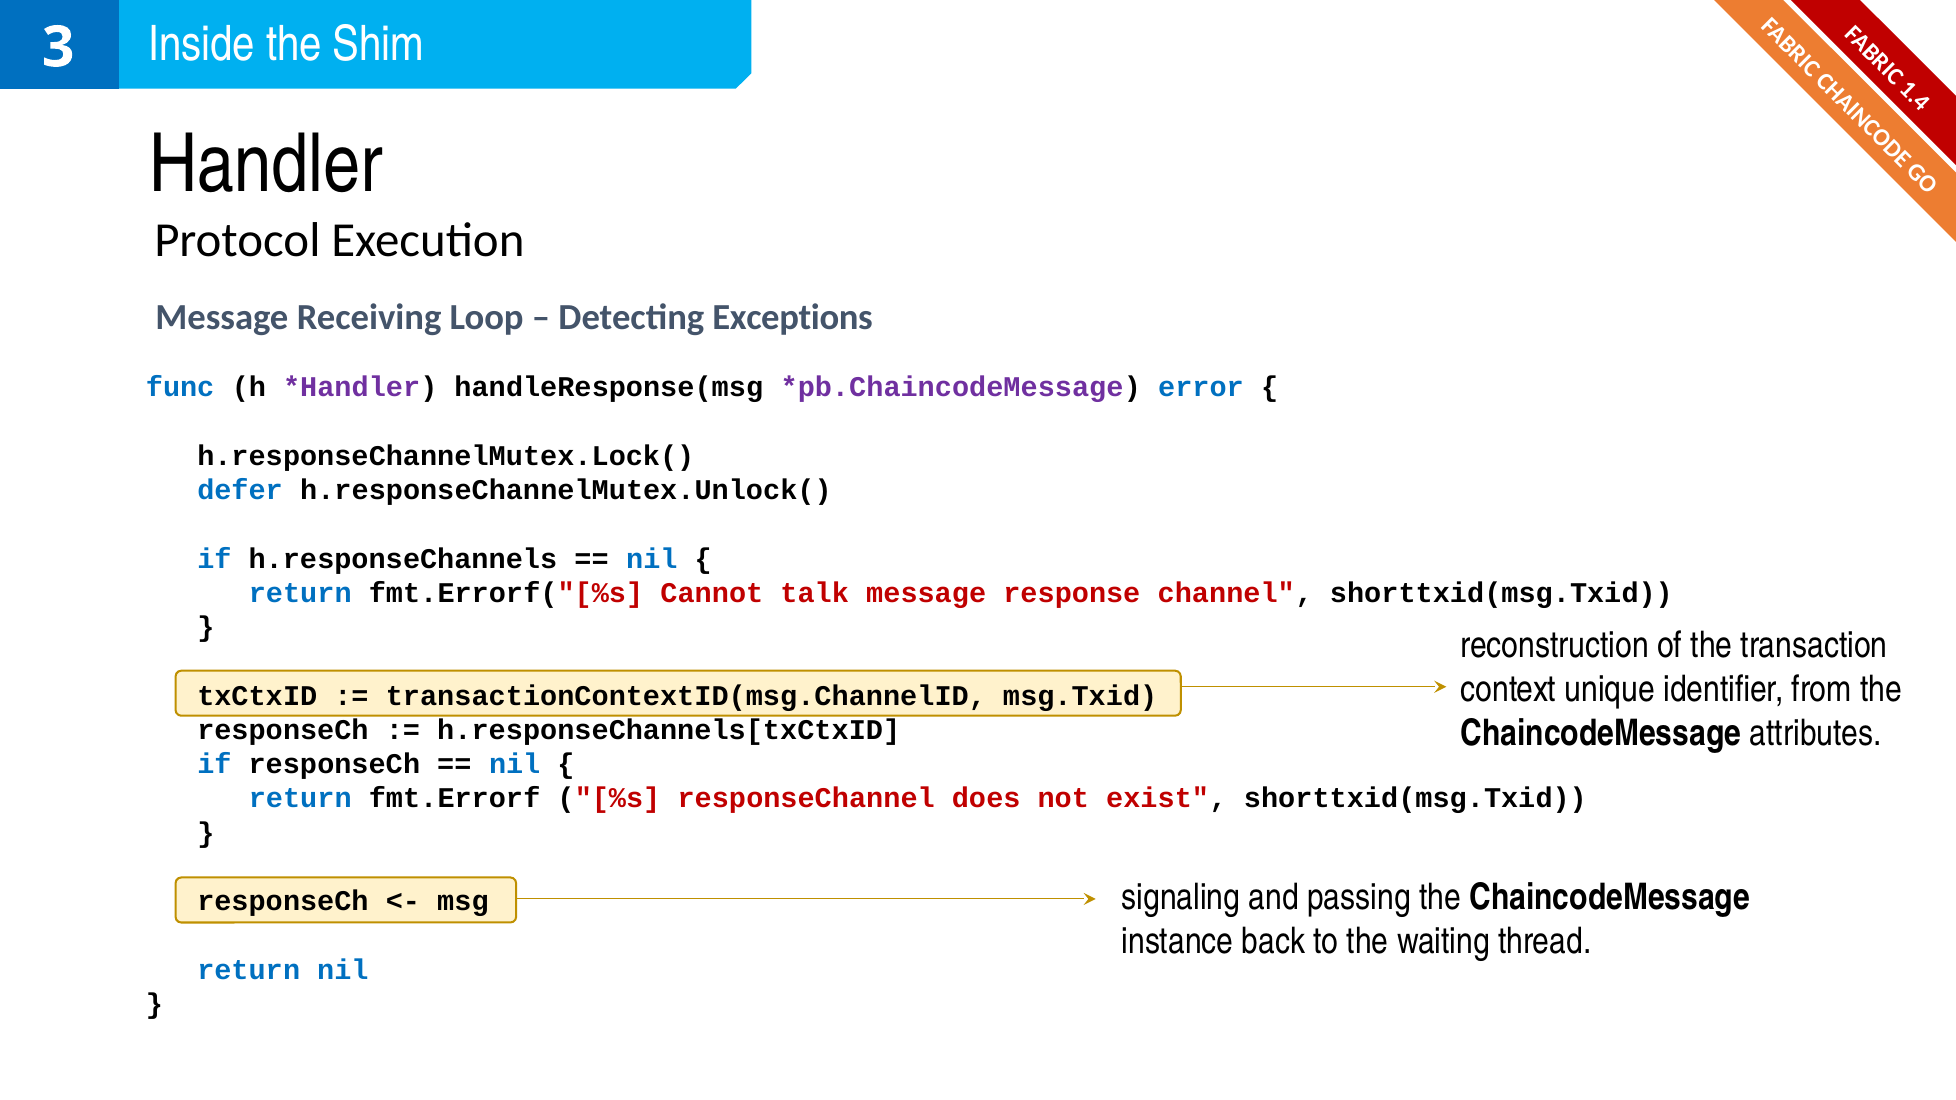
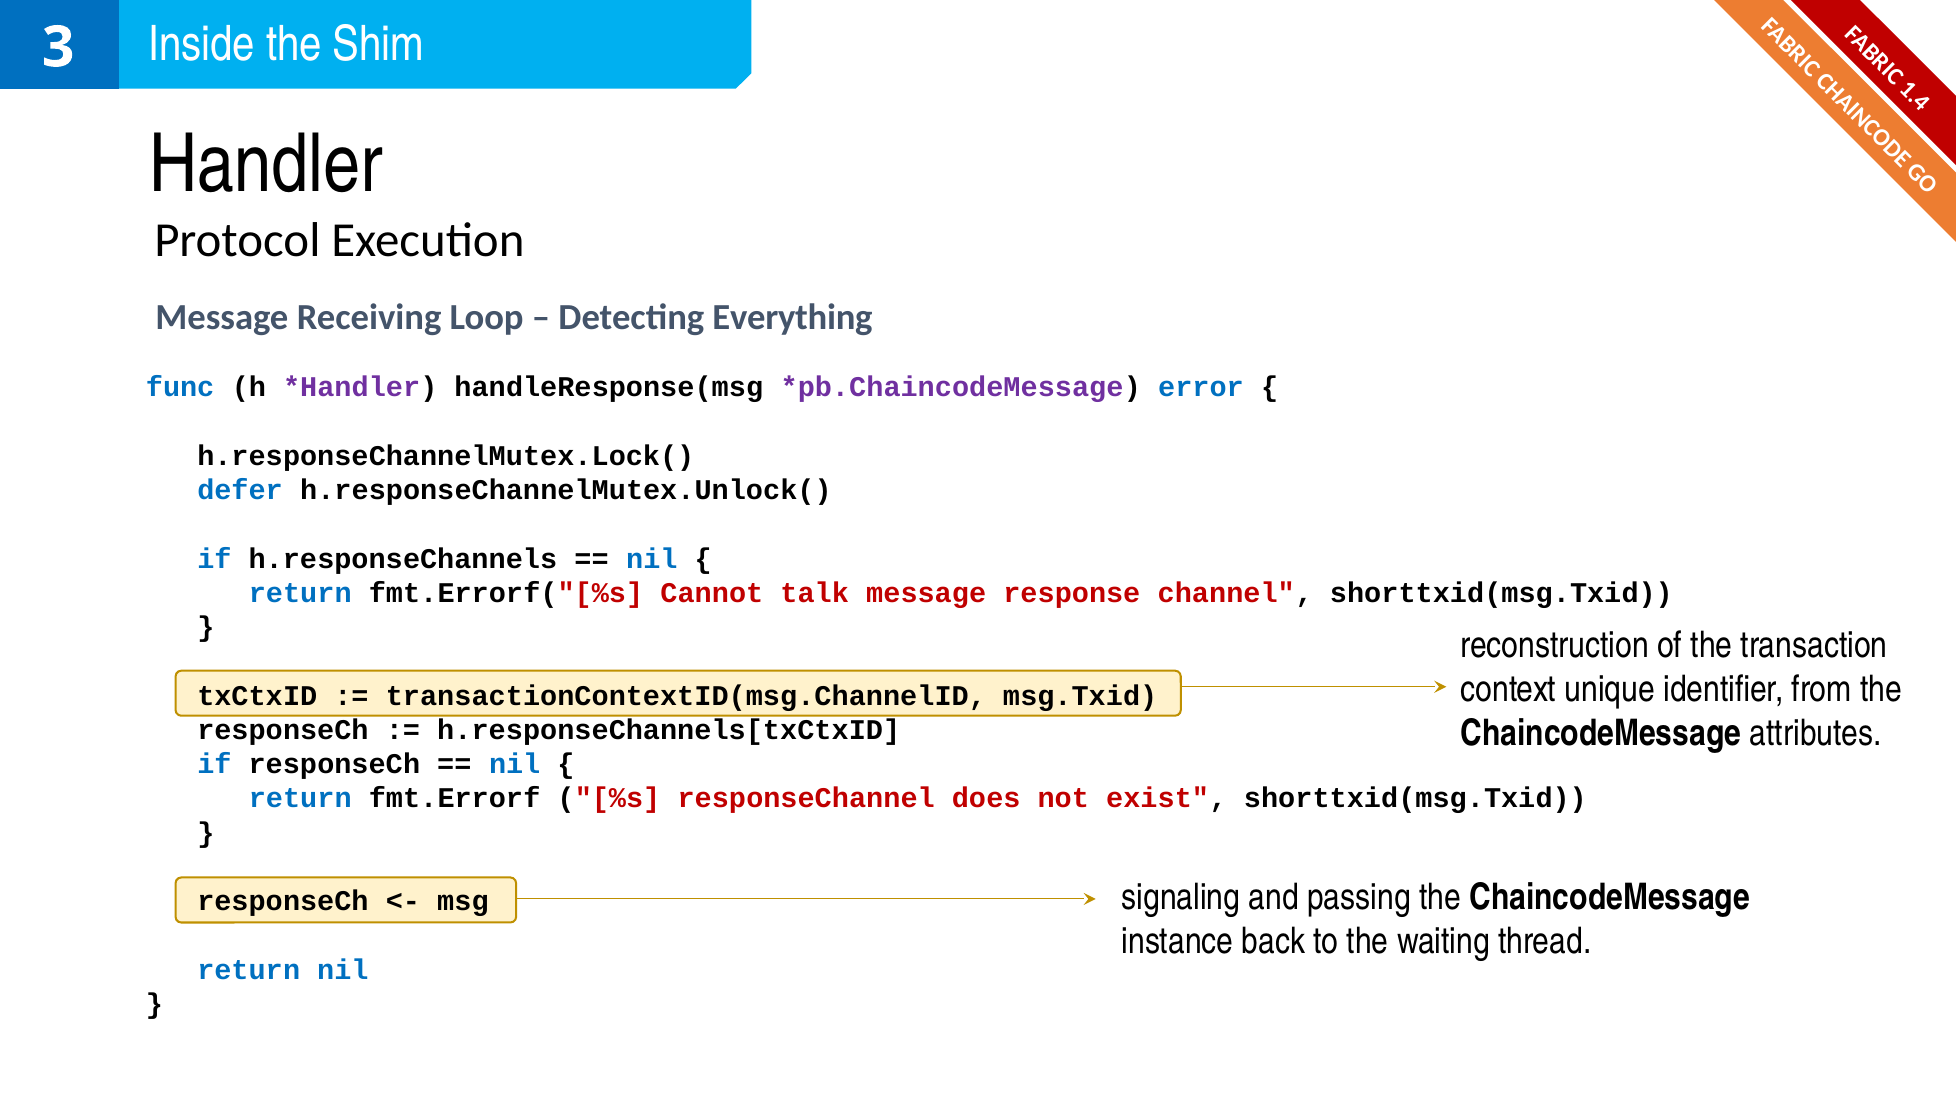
Exceptions: Exceptions -> Everything
